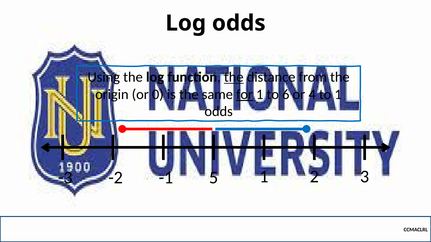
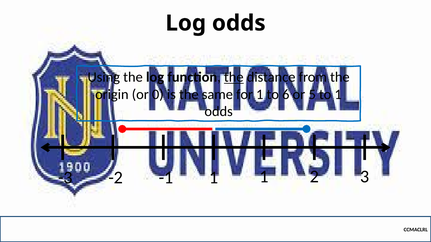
for underline: present -> none
4: 4 -> 5
-1 5: 5 -> 1
